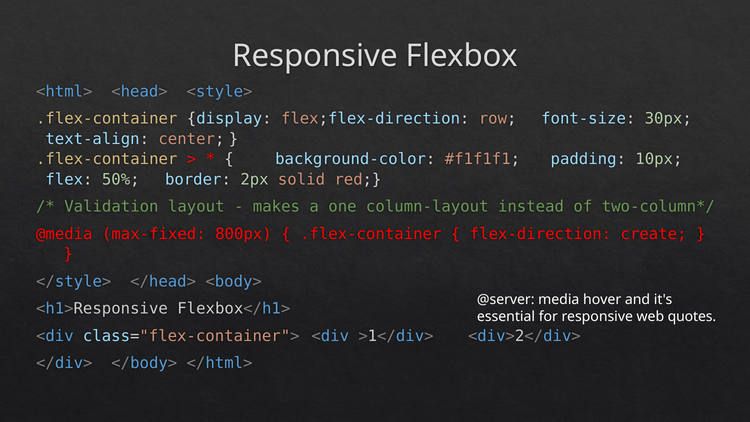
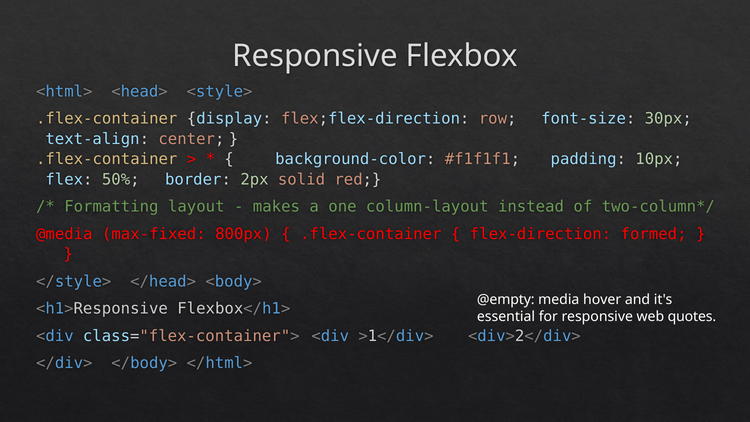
Validation: Validation -> Formatting
create: create -> formed
@server: @server -> @empty
